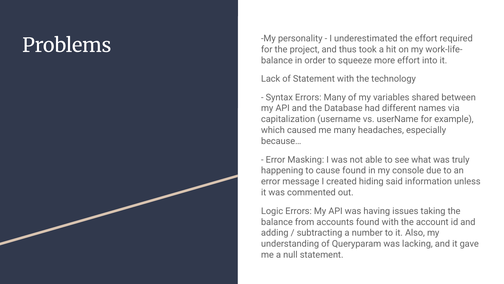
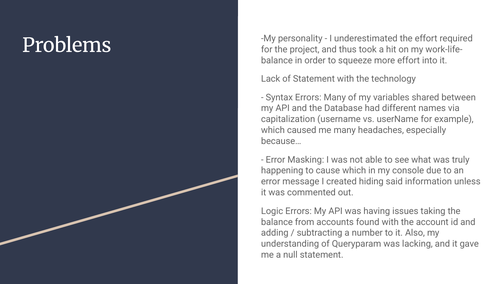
cause found: found -> which
